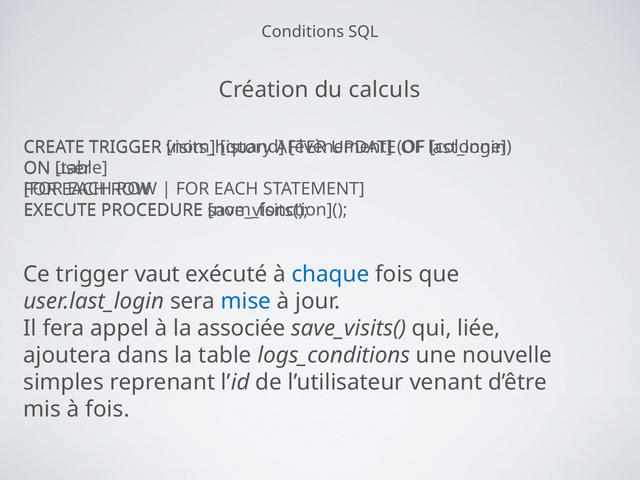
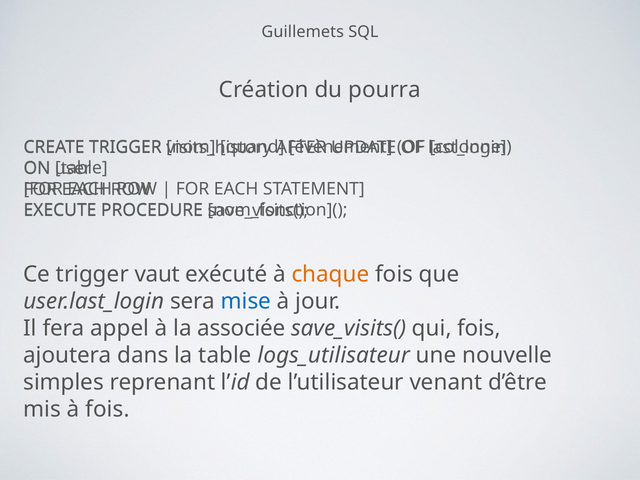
Conditions: Conditions -> Guillemets
calculs: calculs -> pourra
chaque colour: blue -> orange
qui liée: liée -> fois
logs_conditions: logs_conditions -> logs_utilisateur
